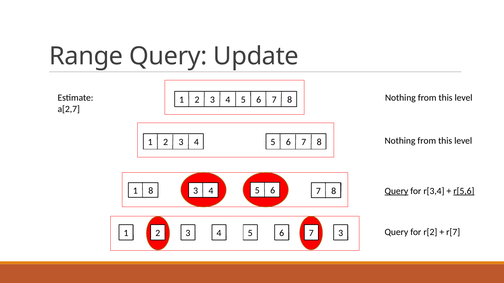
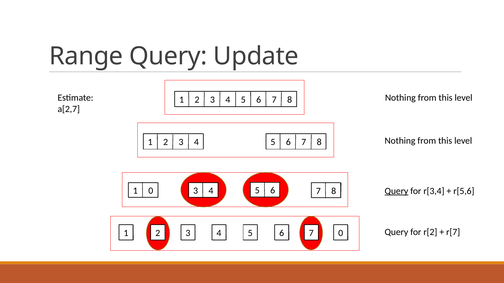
1 8: 8 -> 0
r[5,6 underline: present -> none
7 3: 3 -> 0
